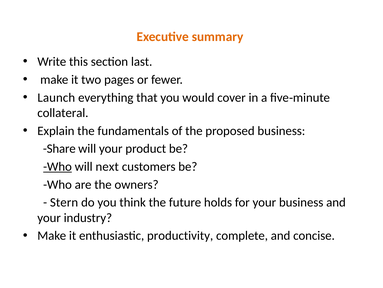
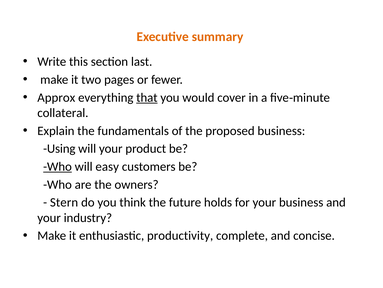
Launch: Launch -> Approx
that underline: none -> present
Share: Share -> Using
next: next -> easy
